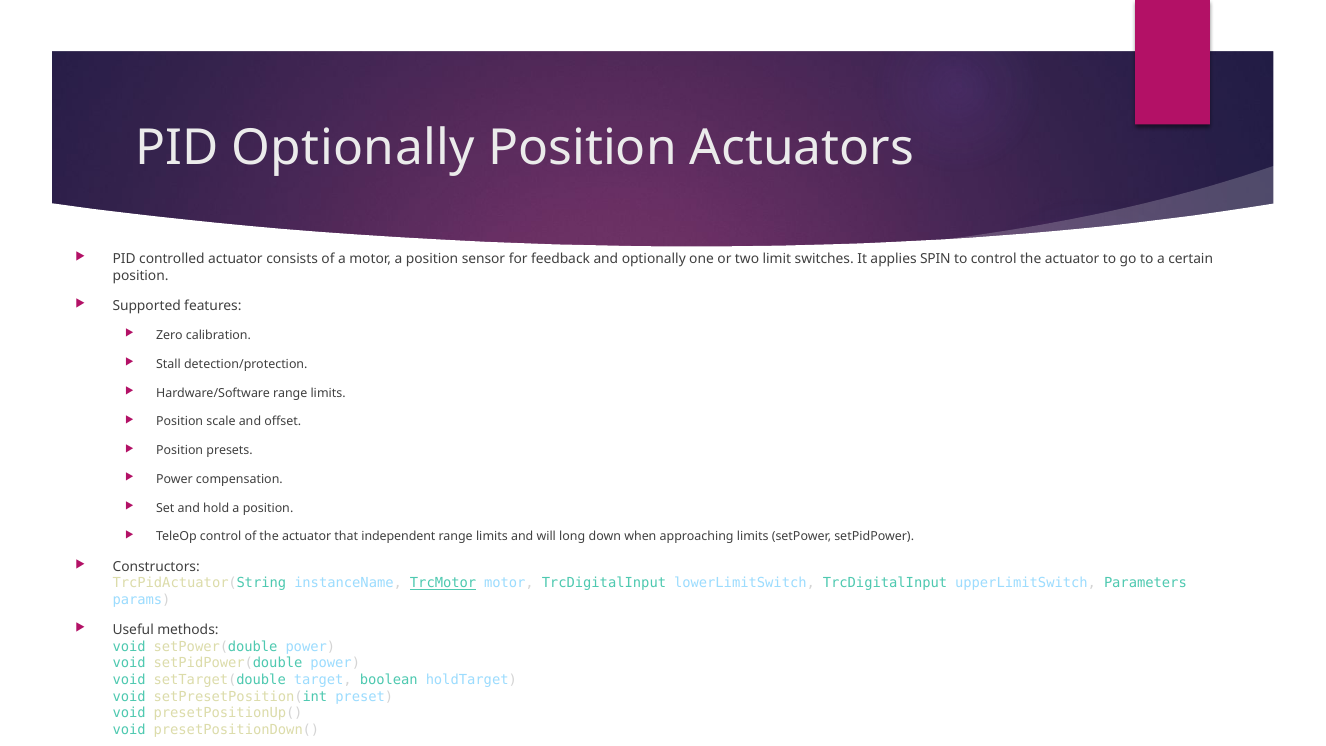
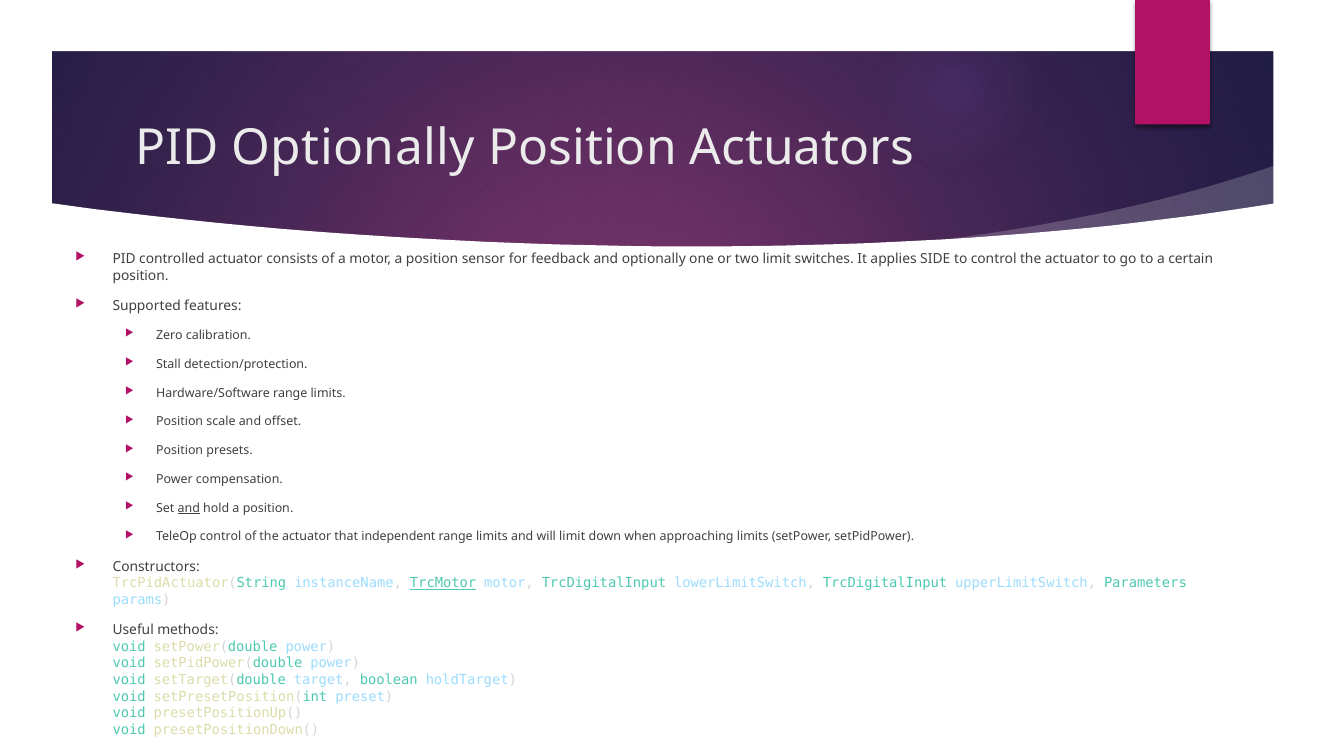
SPIN: SPIN -> SIDE
and at (189, 508) underline: none -> present
will long: long -> limit
